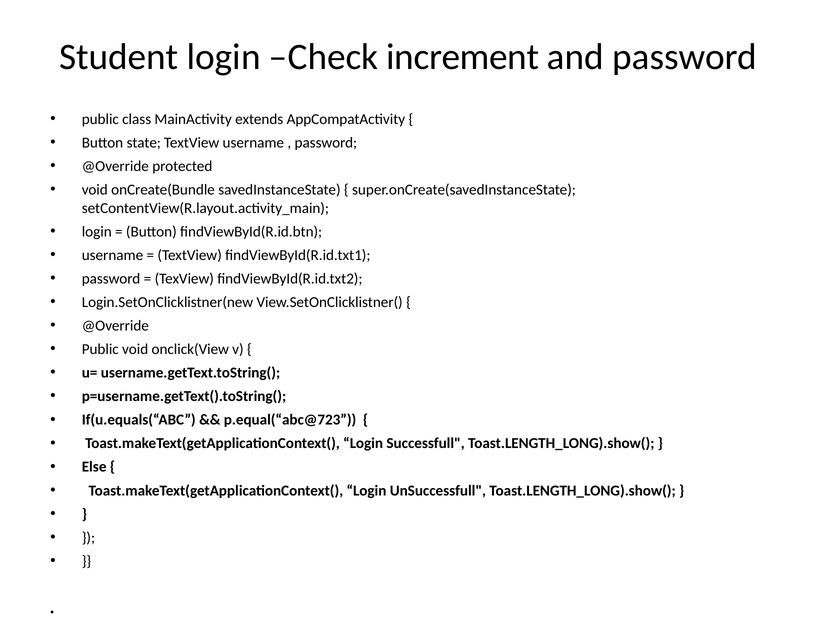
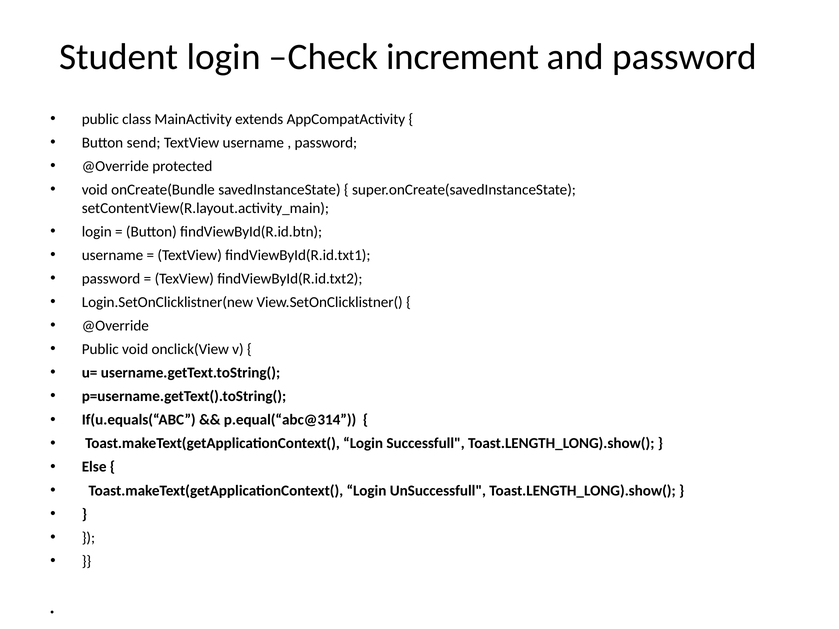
state: state -> send
p.equal(“abc@723: p.equal(“abc@723 -> p.equal(“abc@314
